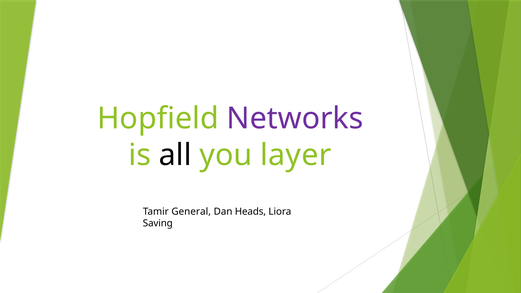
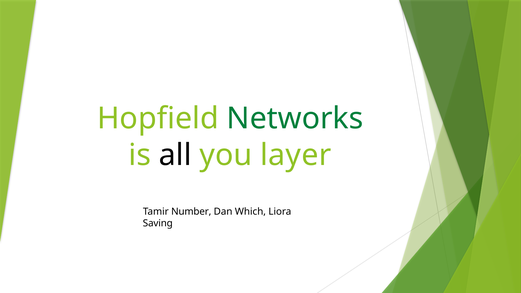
Networks colour: purple -> green
General: General -> Number
Heads: Heads -> Which
